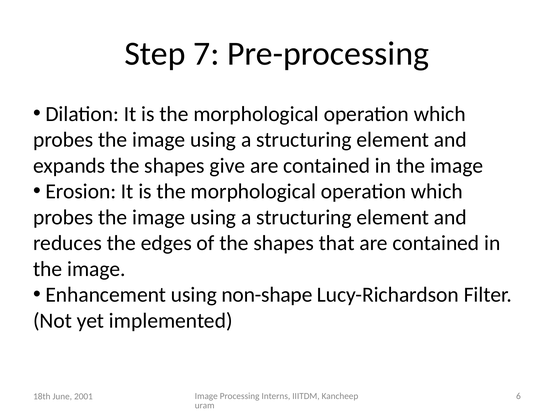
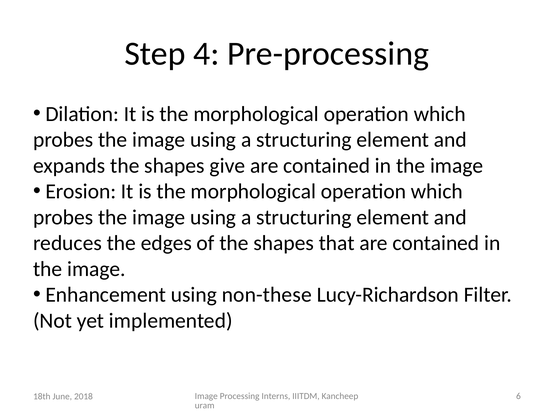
7: 7 -> 4
non-shape: non-shape -> non-these
2001: 2001 -> 2018
